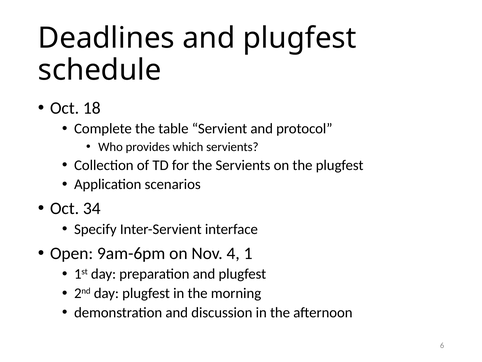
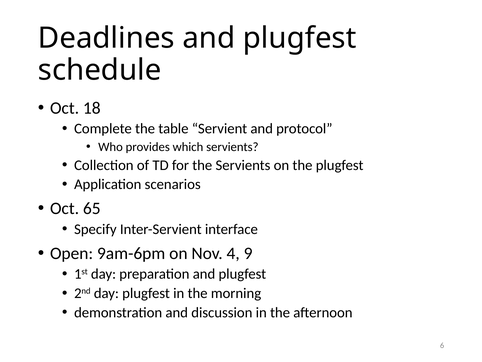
34: 34 -> 65
1: 1 -> 9
